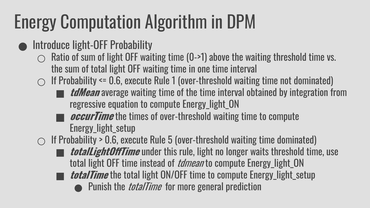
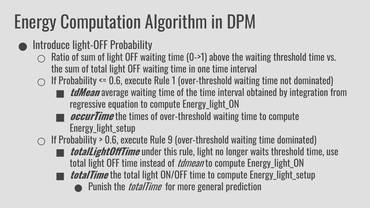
5: 5 -> 9
